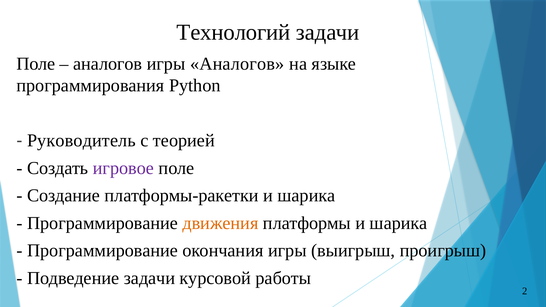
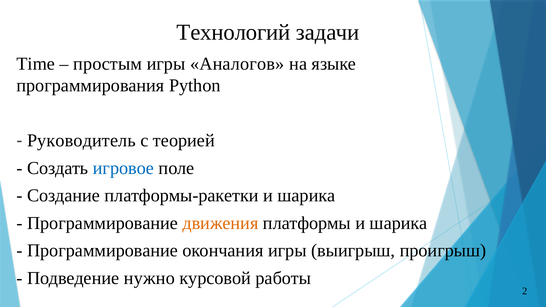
Поле at (36, 64): Поле -> Time
аналогов at (108, 64): аналогов -> простым
игровое colour: purple -> blue
Подведение задачи: задачи -> нужно
